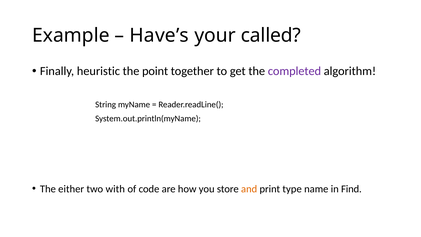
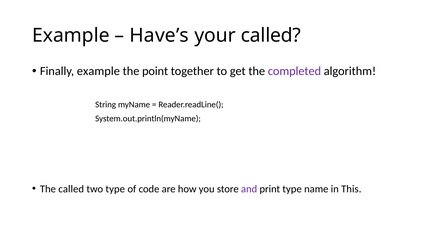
Finally heuristic: heuristic -> example
The either: either -> called
two with: with -> type
and colour: orange -> purple
Find: Find -> This
